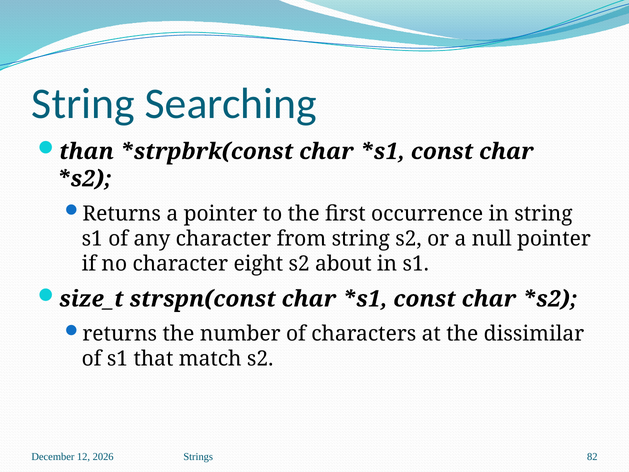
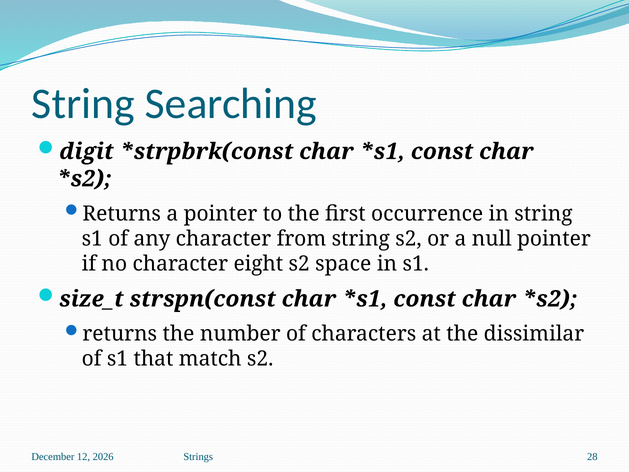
than: than -> digit
about: about -> space
82: 82 -> 28
